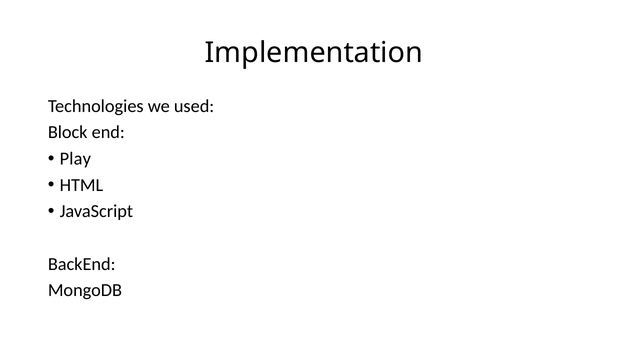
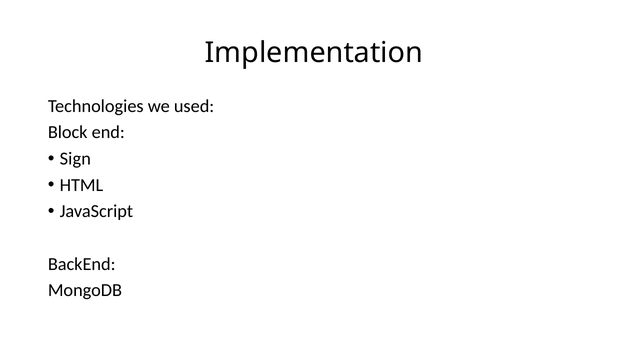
Play: Play -> Sign
